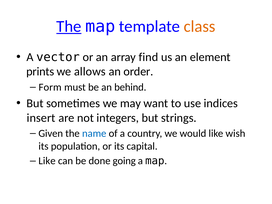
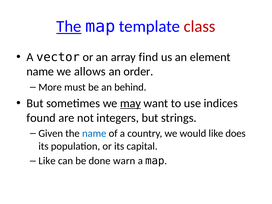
class colour: orange -> red
prints at (40, 72): prints -> name
Form: Form -> More
may underline: none -> present
insert: insert -> found
wish: wish -> does
going: going -> warn
